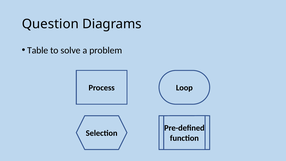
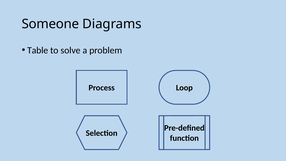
Question: Question -> Someone
